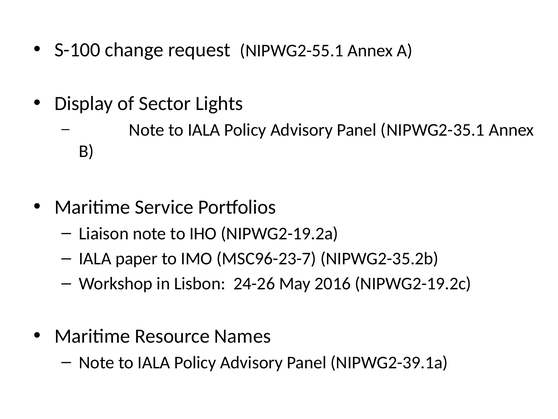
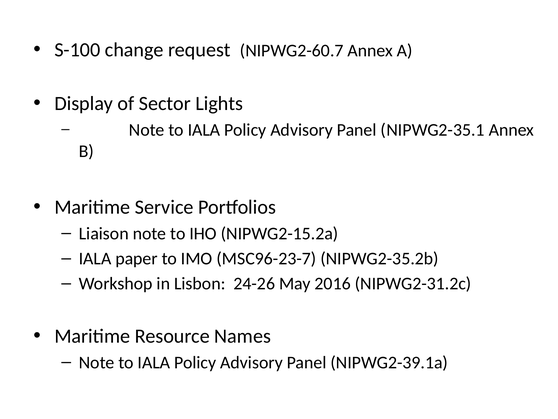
NIPWG2-55.1: NIPWG2-55.1 -> NIPWG2-60.7
NIPWG2-19.2a: NIPWG2-19.2a -> NIPWG2-15.2a
NIPWG2-19.2c: NIPWG2-19.2c -> NIPWG2-31.2c
